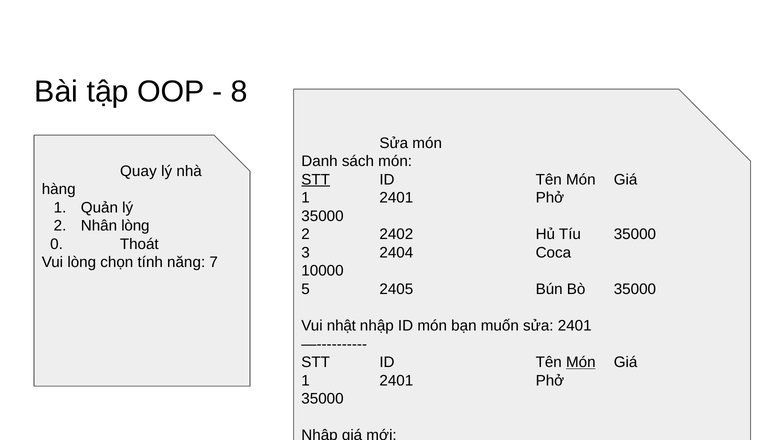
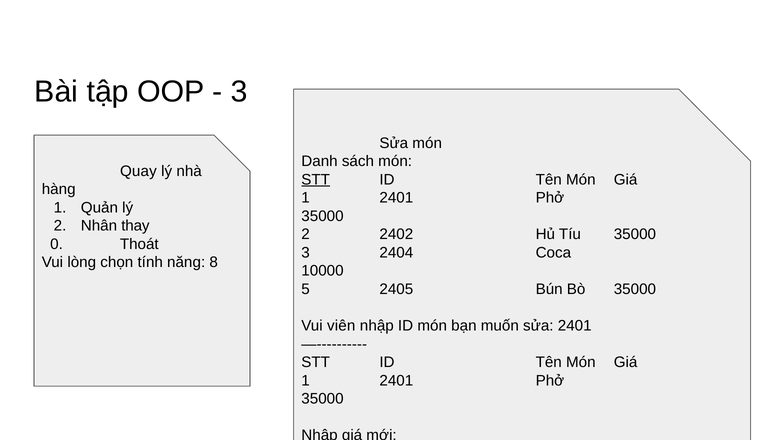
8 at (239, 92): 8 -> 3
Nhân lòng: lòng -> thay
7: 7 -> 8
Vui nhật: nhật -> viên
Món at (581, 362) underline: present -> none
